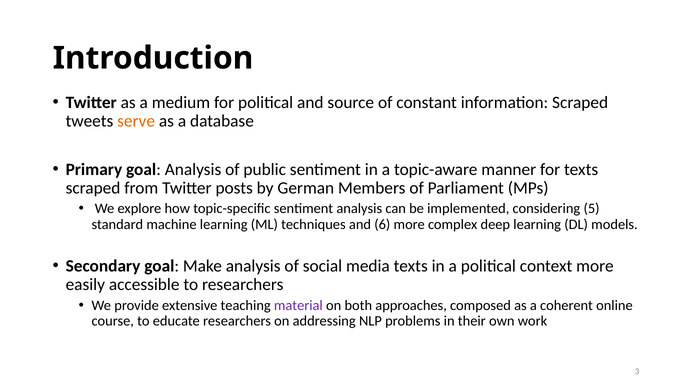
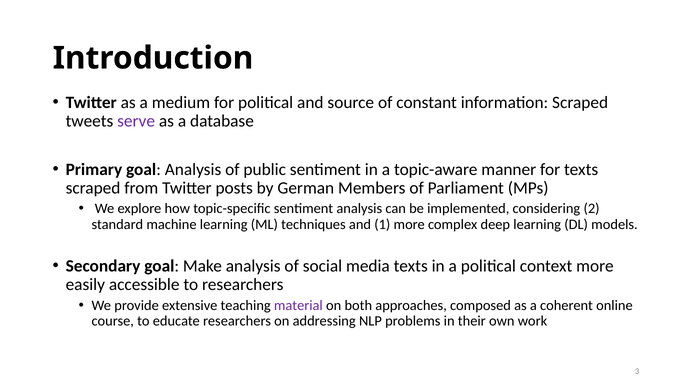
serve colour: orange -> purple
5: 5 -> 2
6: 6 -> 1
